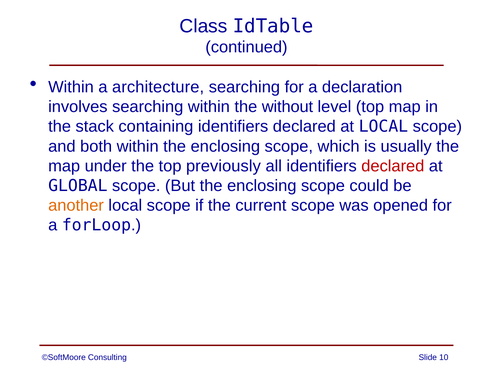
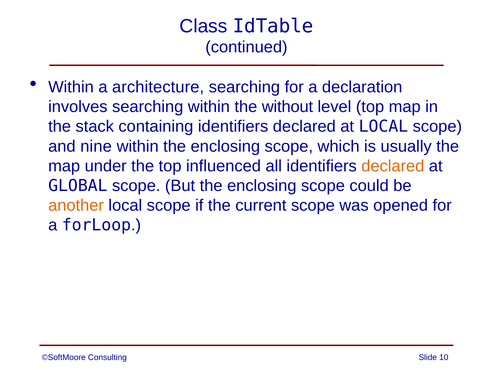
both: both -> nine
previously: previously -> influenced
declared at (393, 166) colour: red -> orange
